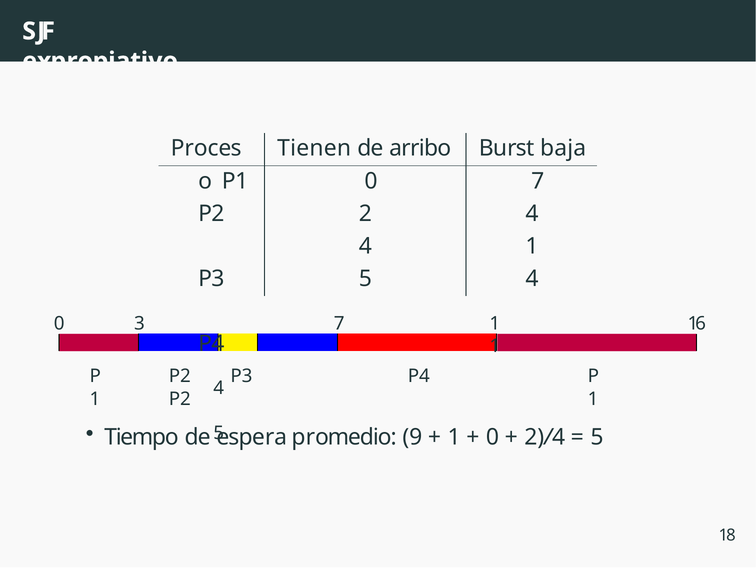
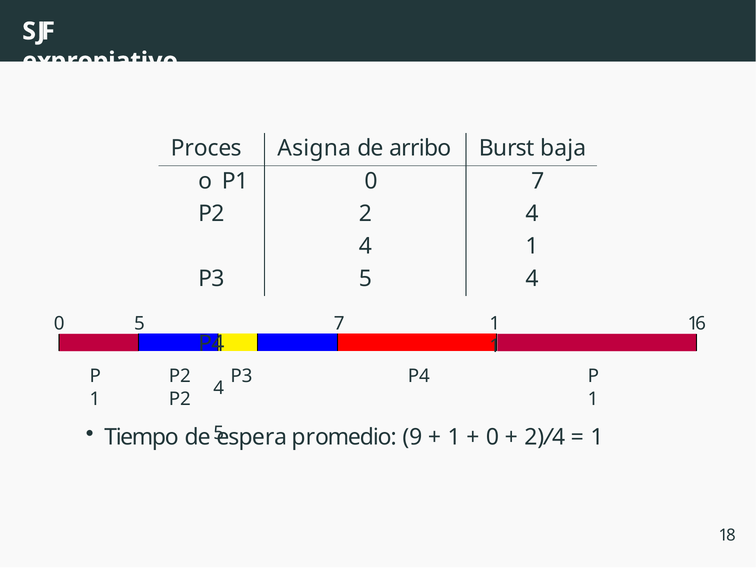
Tienen: Tienen -> Asigna
0 3: 3 -> 5
5 at (597, 437): 5 -> 1
